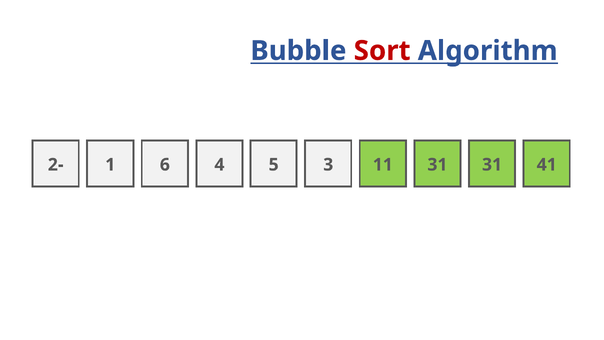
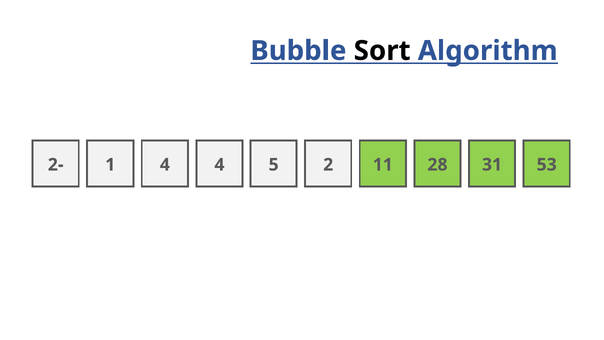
Sort colour: red -> black
1 6: 6 -> 4
5 3: 3 -> 2
11 31: 31 -> 28
41: 41 -> 53
